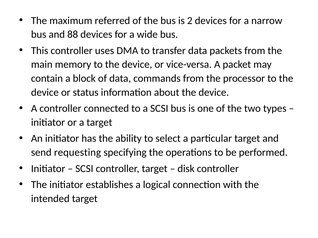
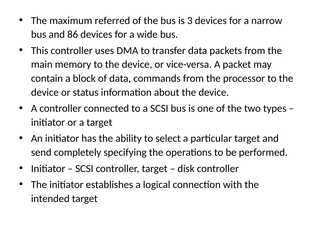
2: 2 -> 3
88: 88 -> 86
requesting: requesting -> completely
